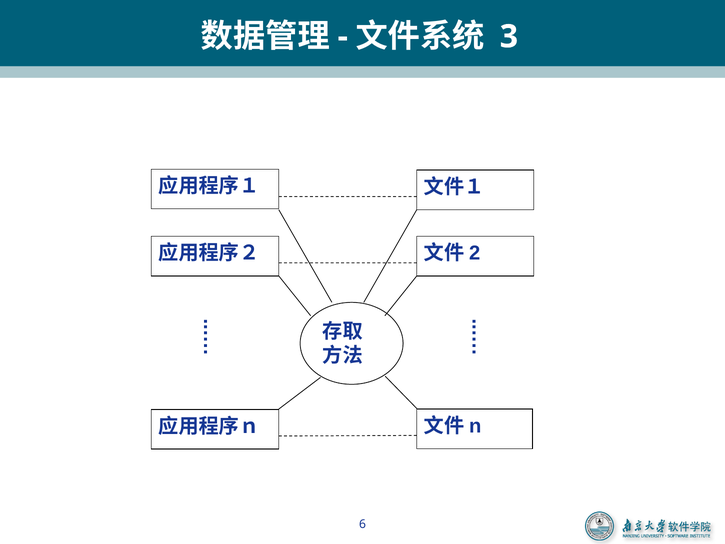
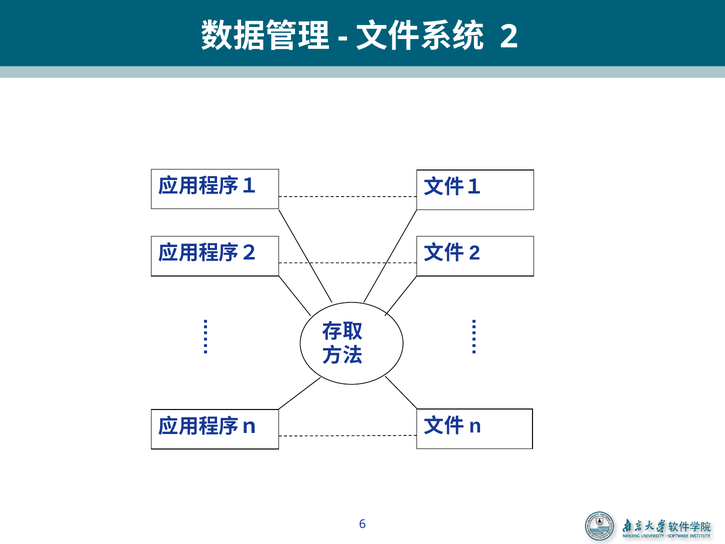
3: 3 -> 2
